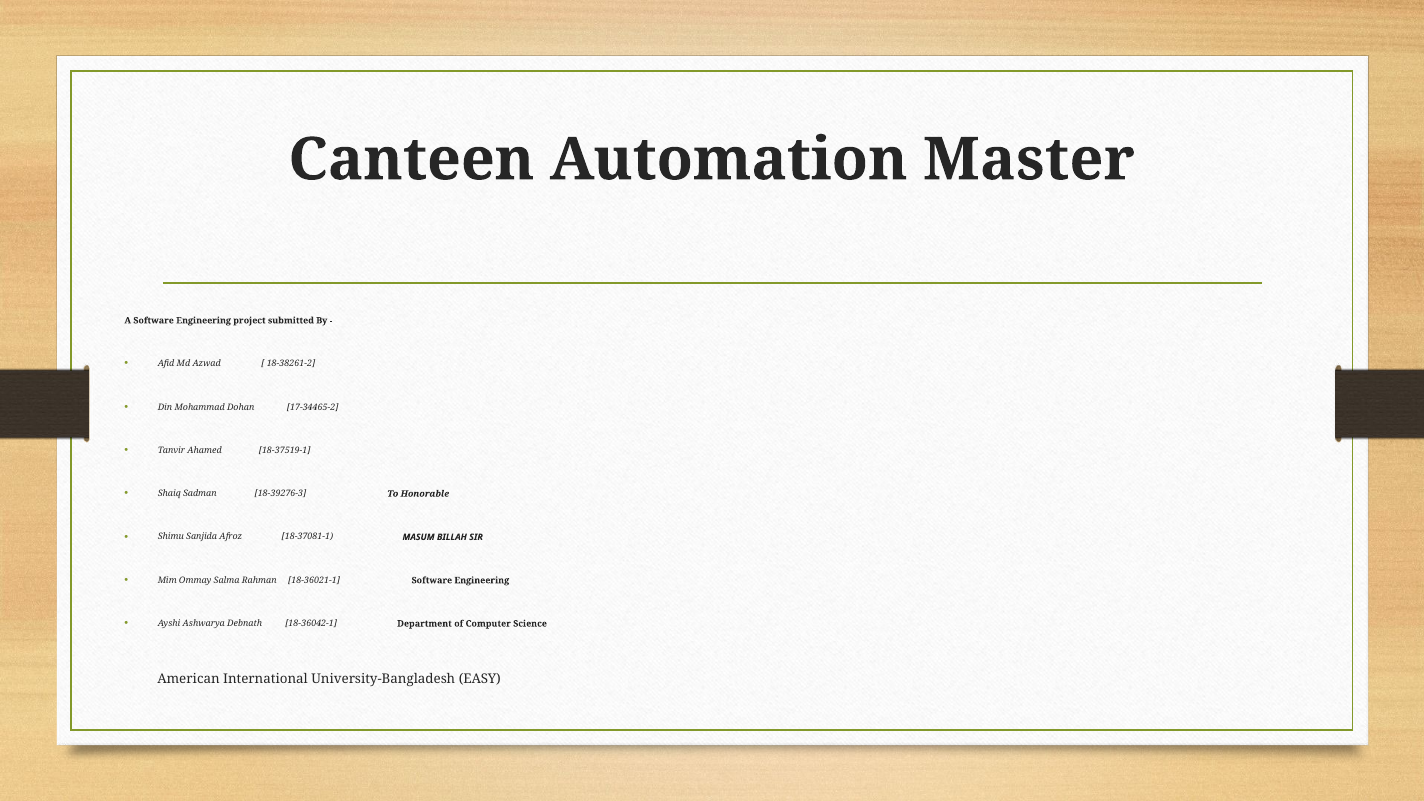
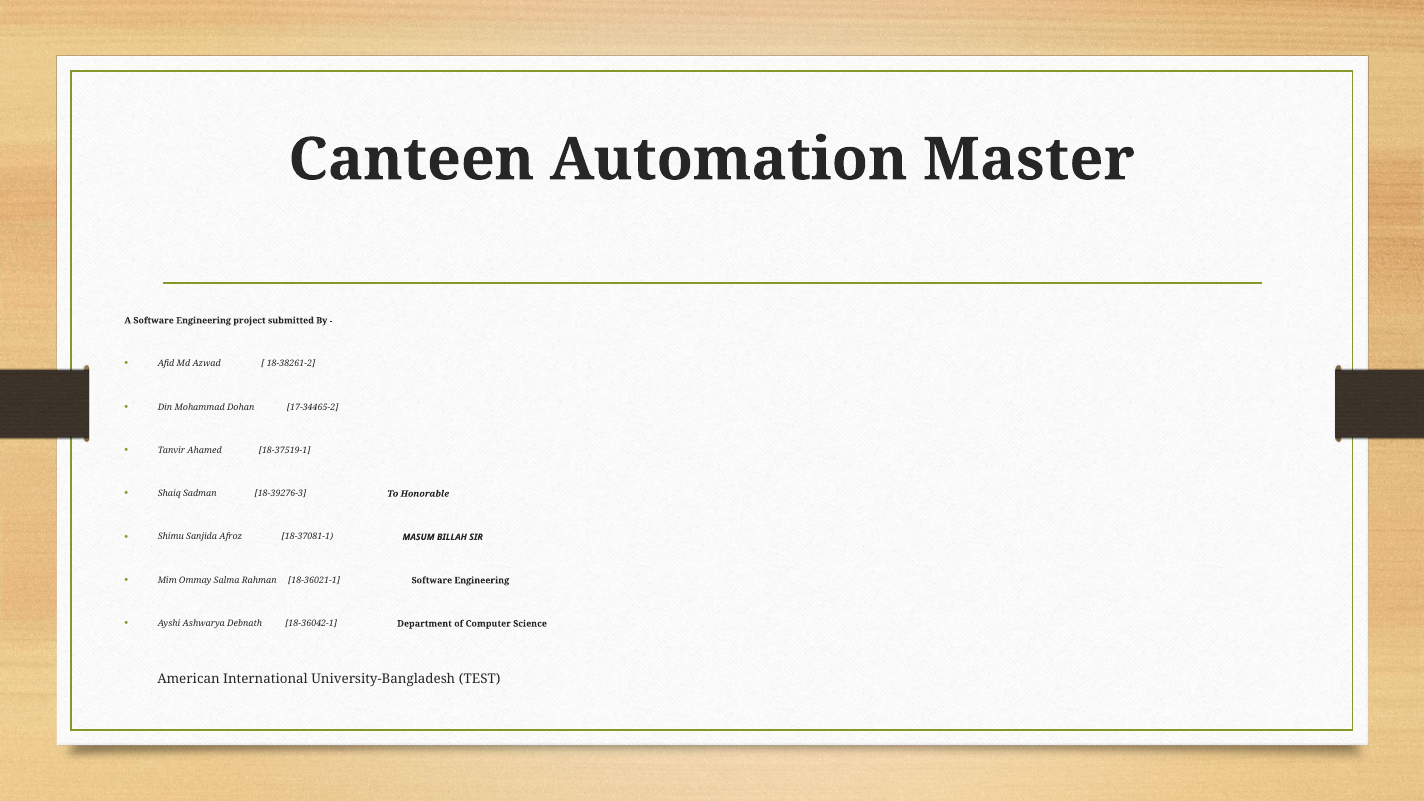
EASY: EASY -> TEST
